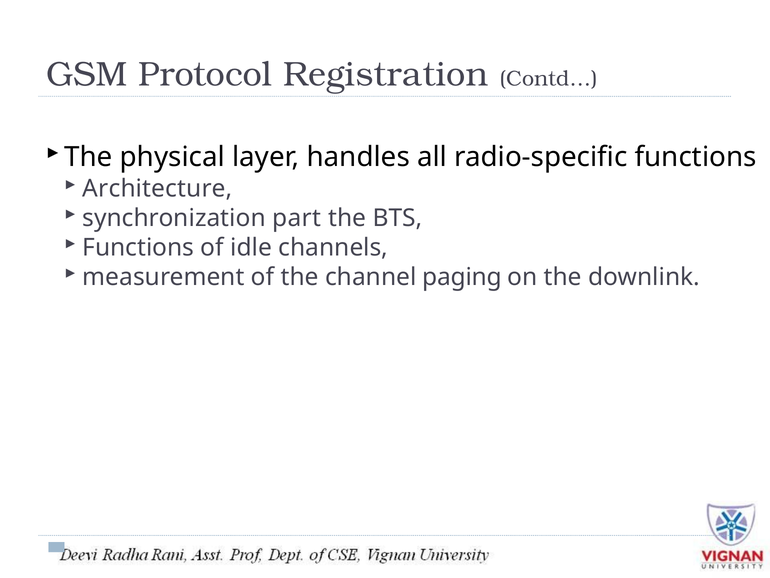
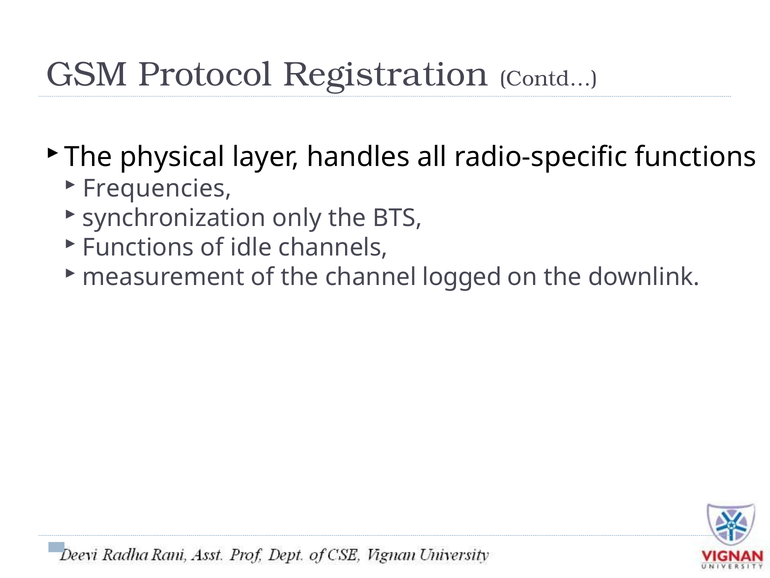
Architecture: Architecture -> Frequencies
part: part -> only
paging: paging -> logged
